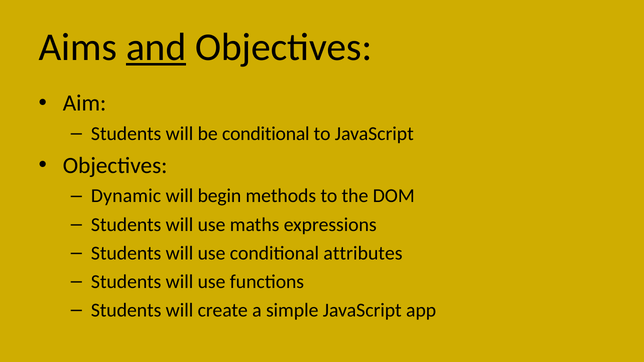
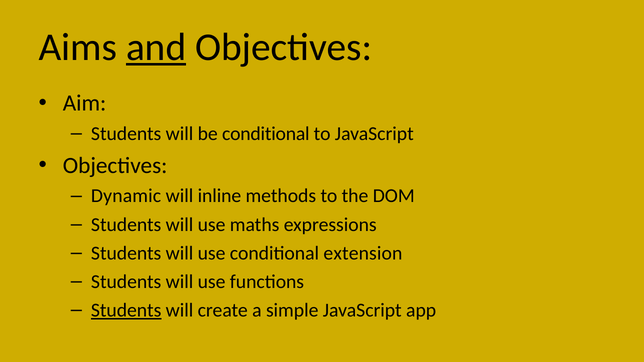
begin: begin -> inline
attributes: attributes -> extension
Students at (126, 311) underline: none -> present
